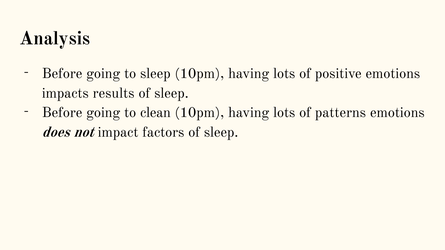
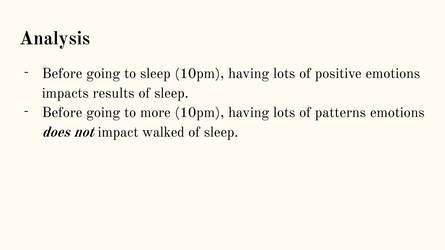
clean: clean -> more
factors: factors -> walked
